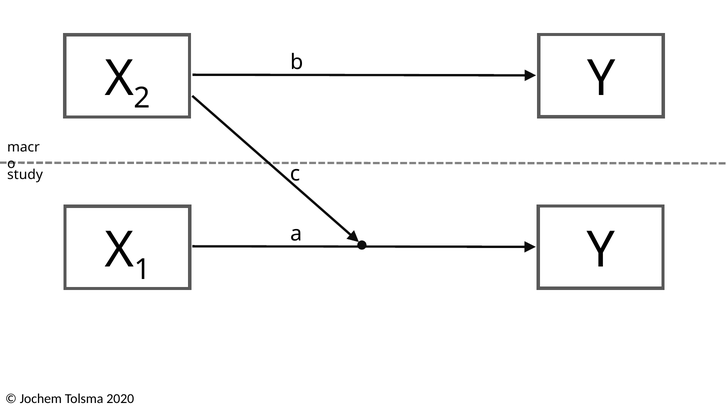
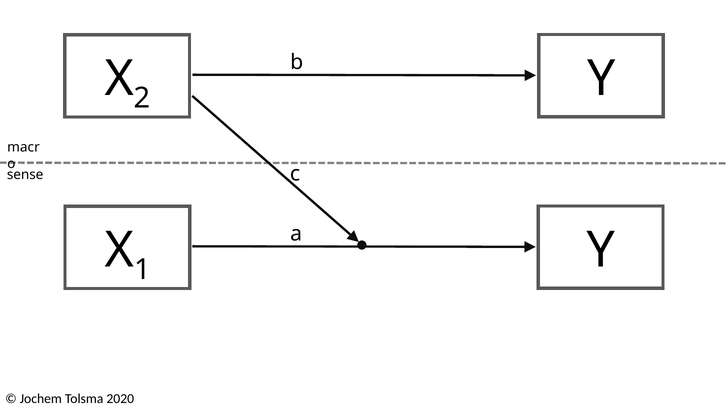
study: study -> sense
